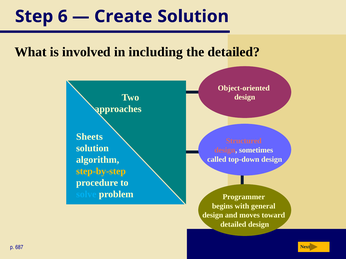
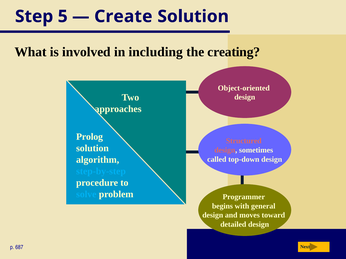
6: 6 -> 5
the detailed: detailed -> creating
Sheets: Sheets -> Prolog
step-by-step colour: yellow -> light blue
